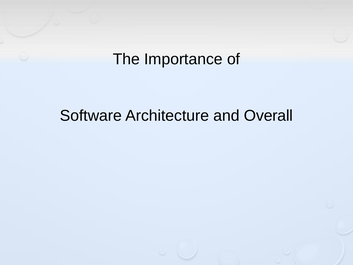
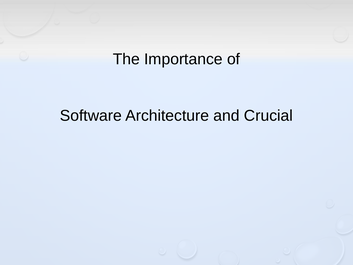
Overall: Overall -> Crucial
